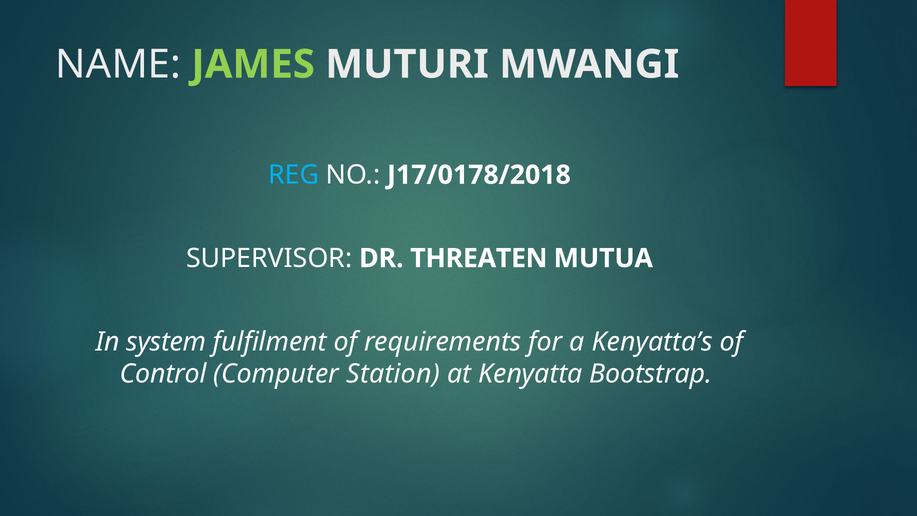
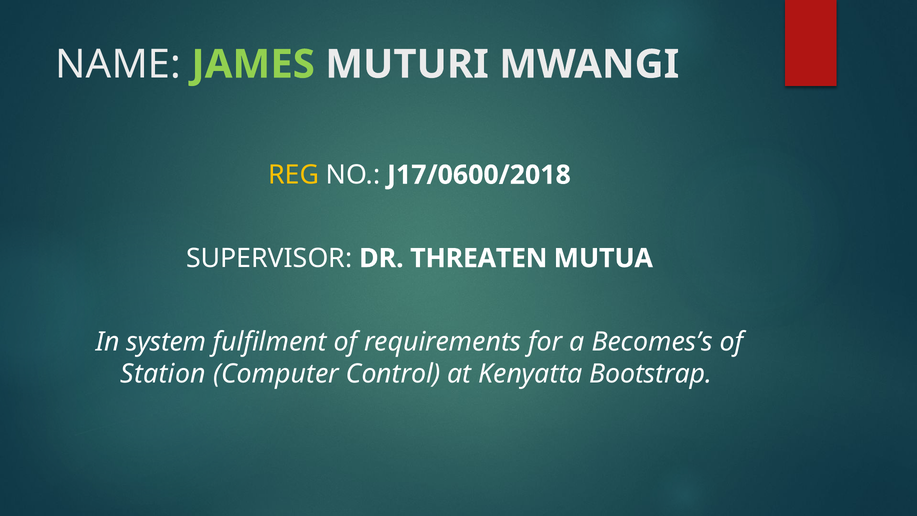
REG colour: light blue -> yellow
J17/0178/2018: J17/0178/2018 -> J17/0600/2018
Kenyatta’s: Kenyatta’s -> Becomes’s
Control: Control -> Station
Station: Station -> Control
